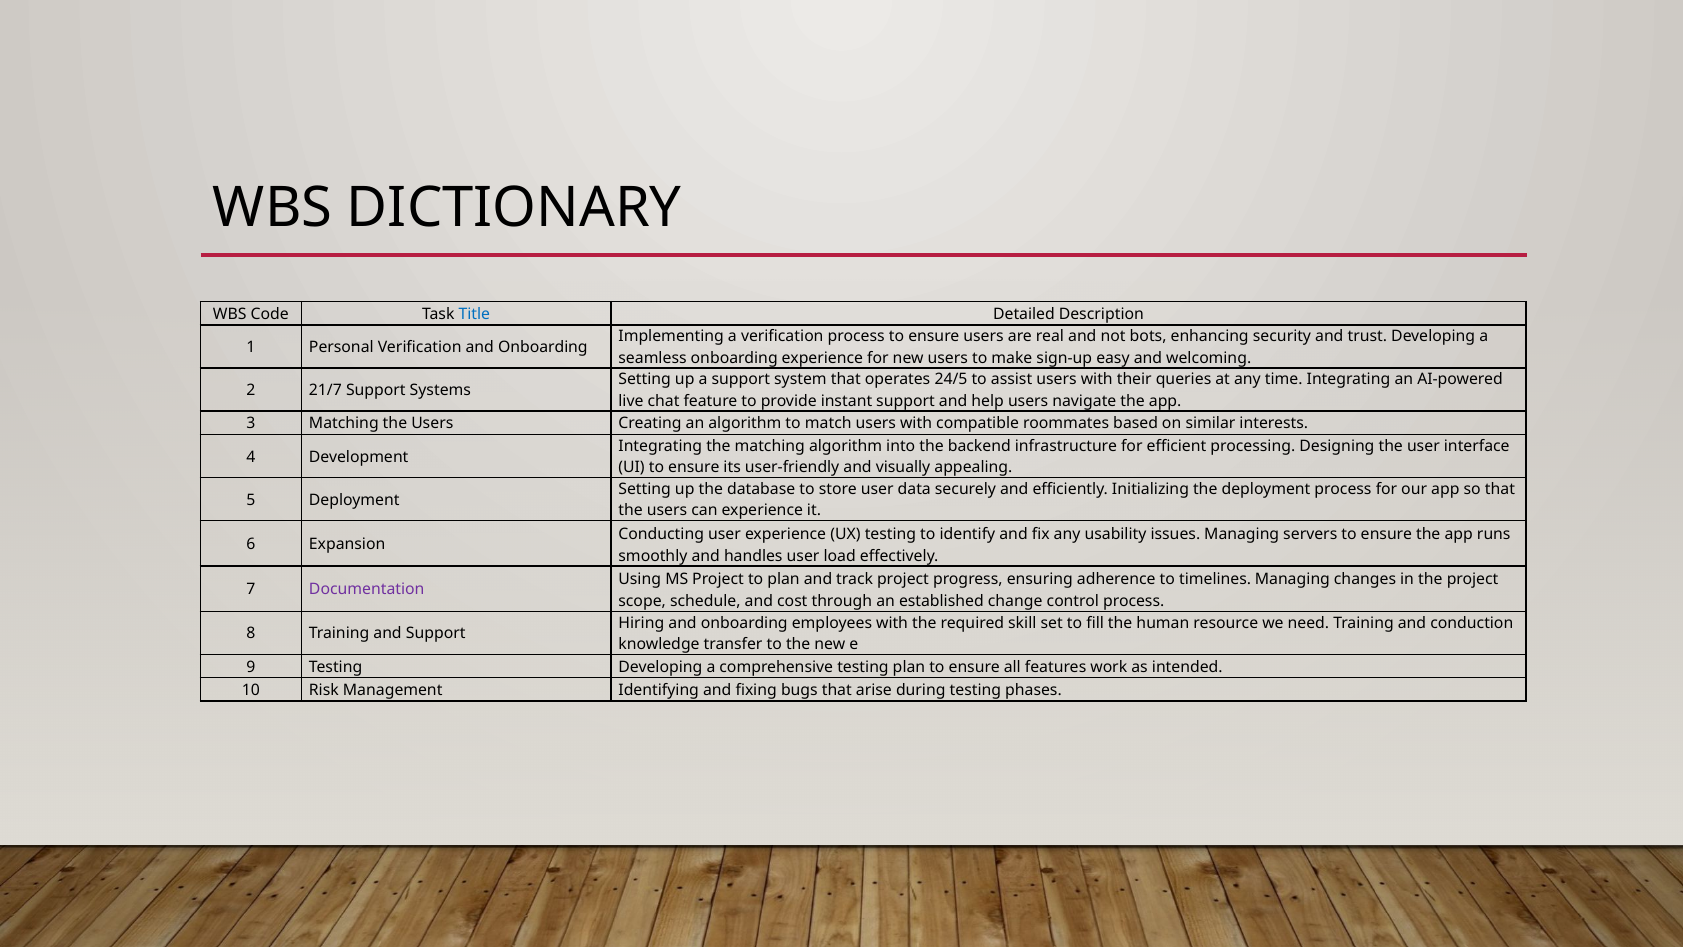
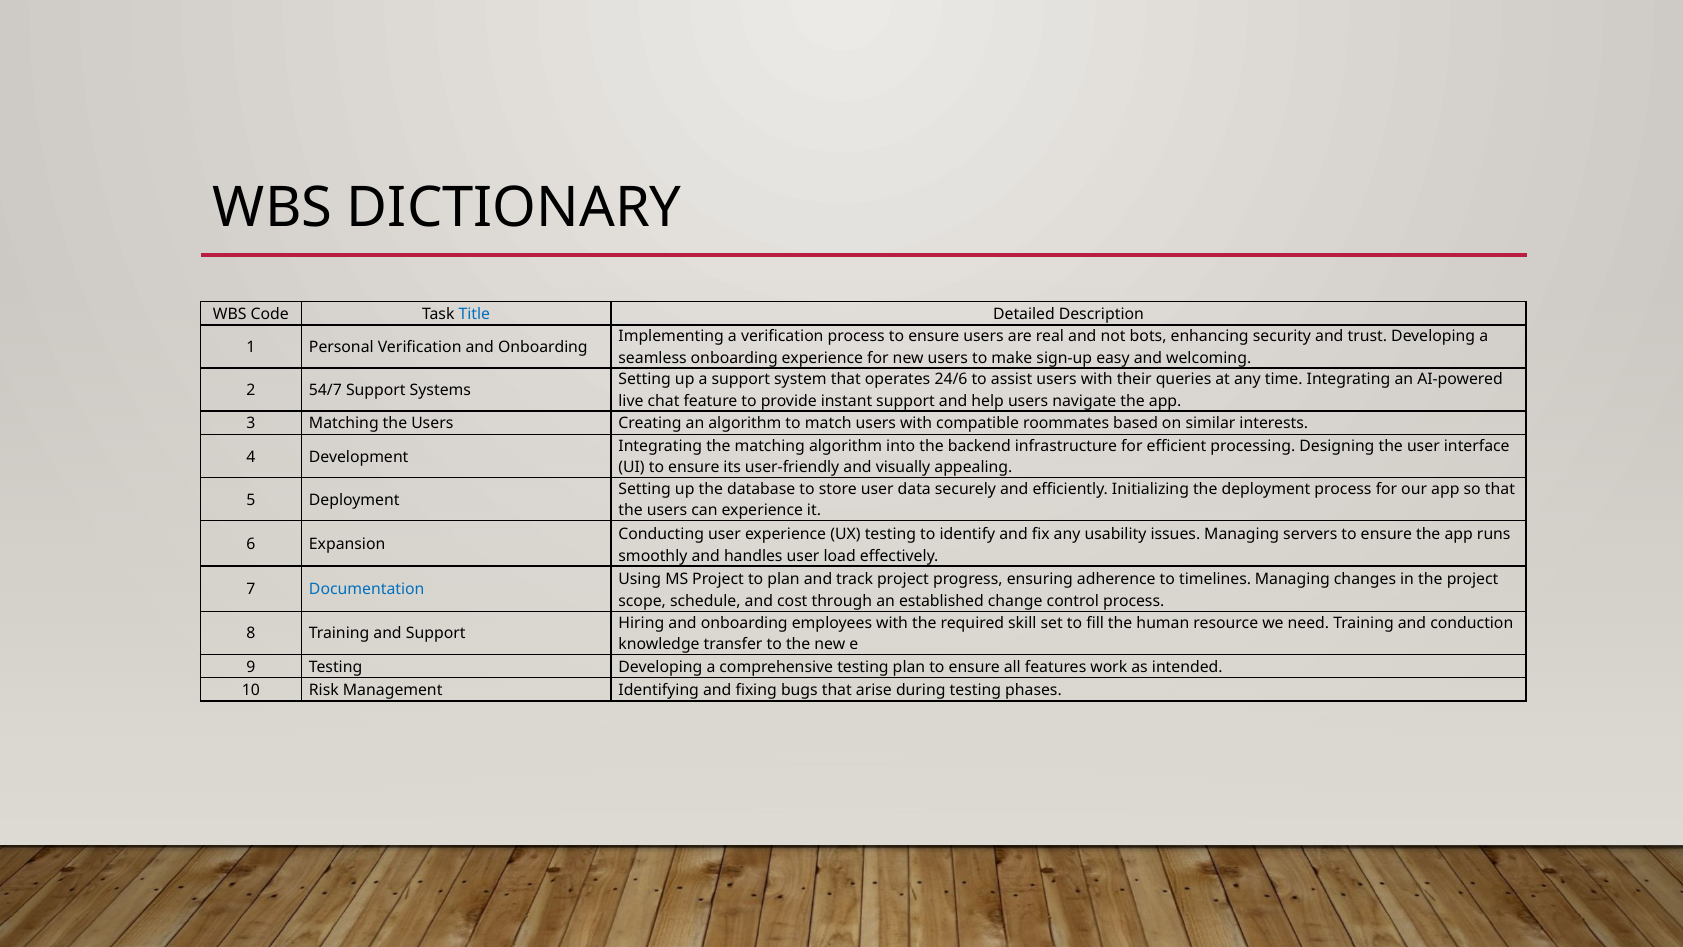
24/5: 24/5 -> 24/6
21/7: 21/7 -> 54/7
Documentation colour: purple -> blue
